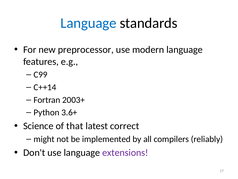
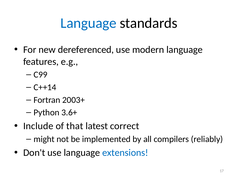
preprocessor: preprocessor -> dereferenced
Science: Science -> Include
extensions colour: purple -> blue
